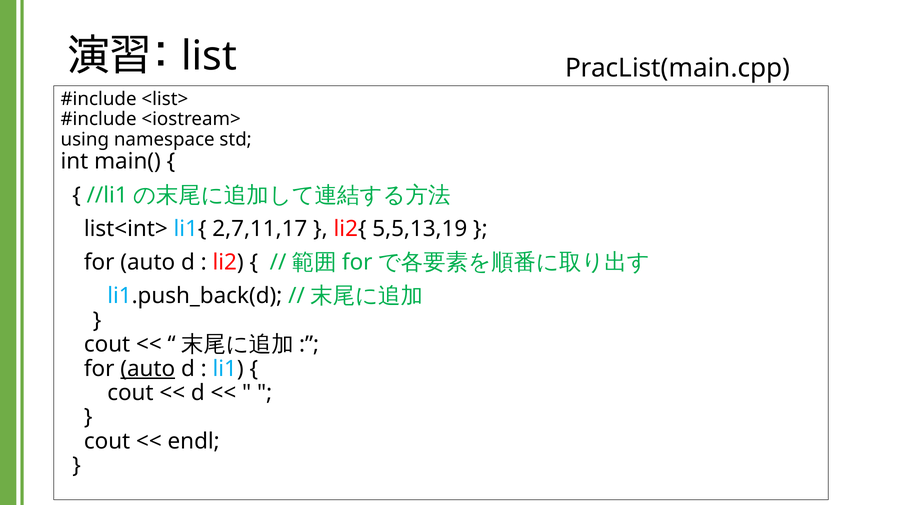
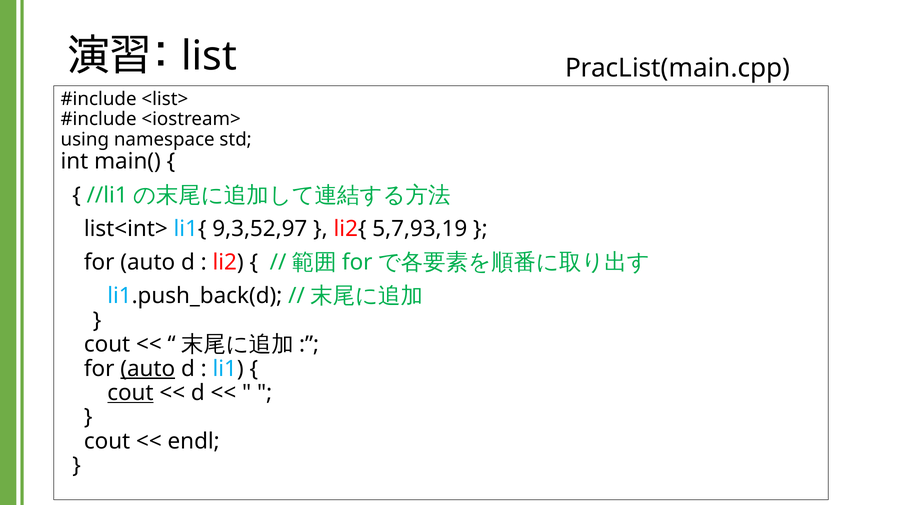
2,7,11,17: 2,7,11,17 -> 9,3,52,97
5,5,13,19: 5,5,13,19 -> 5,7,93,19
cout at (130, 393) underline: none -> present
